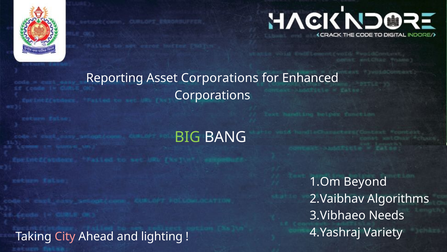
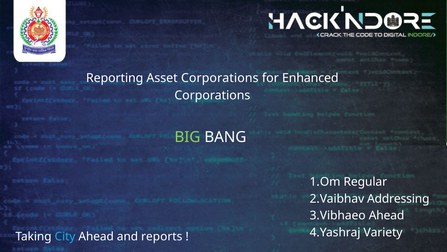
Beyond: Beyond -> Regular
Algorithms: Algorithms -> Addressing
Needs at (387, 215): Needs -> Ahead
City colour: pink -> light blue
lighting: lighting -> reports
